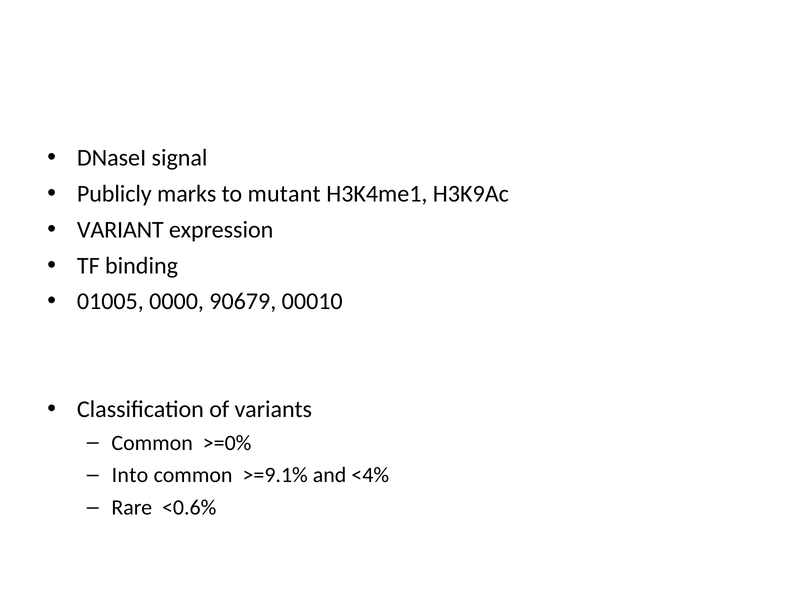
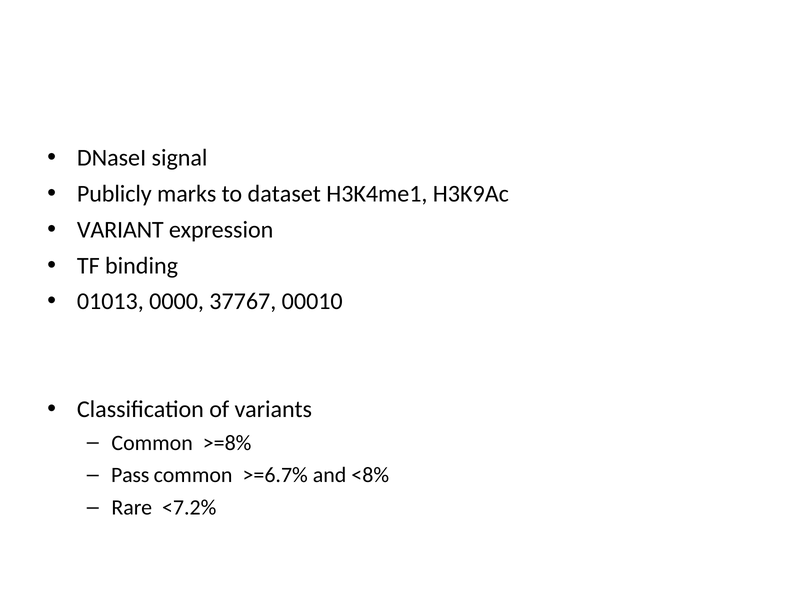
mutant: mutant -> dataset
01005: 01005 -> 01013
90679: 90679 -> 37767
>=0%: >=0% -> >=8%
Into: Into -> Pass
>=9.1%: >=9.1% -> >=6.7%
<4%: <4% -> <8%
<0.6%: <0.6% -> <7.2%
